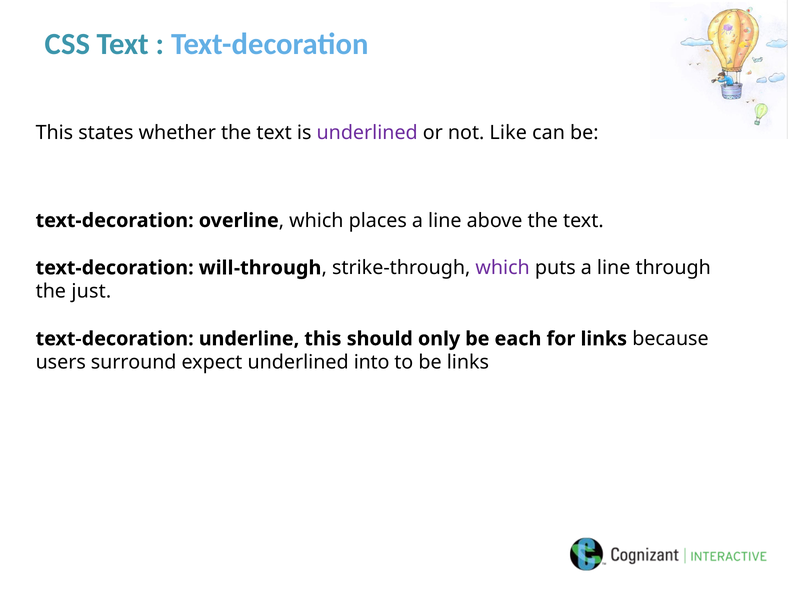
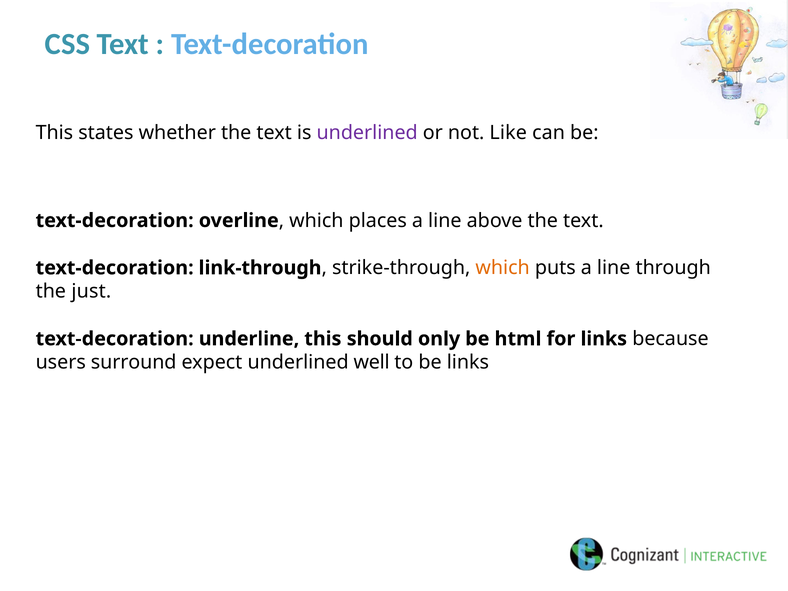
will-through: will-through -> link-through
which at (503, 268) colour: purple -> orange
each: each -> html
into: into -> well
